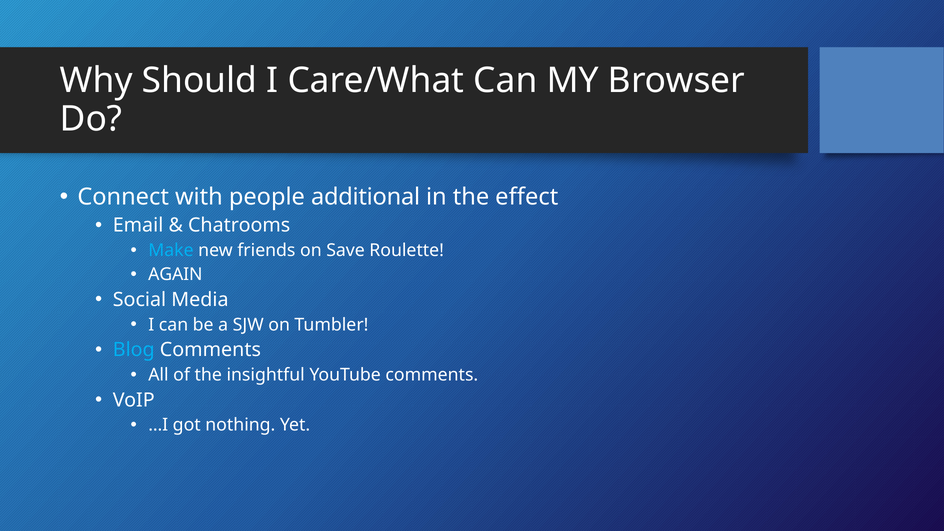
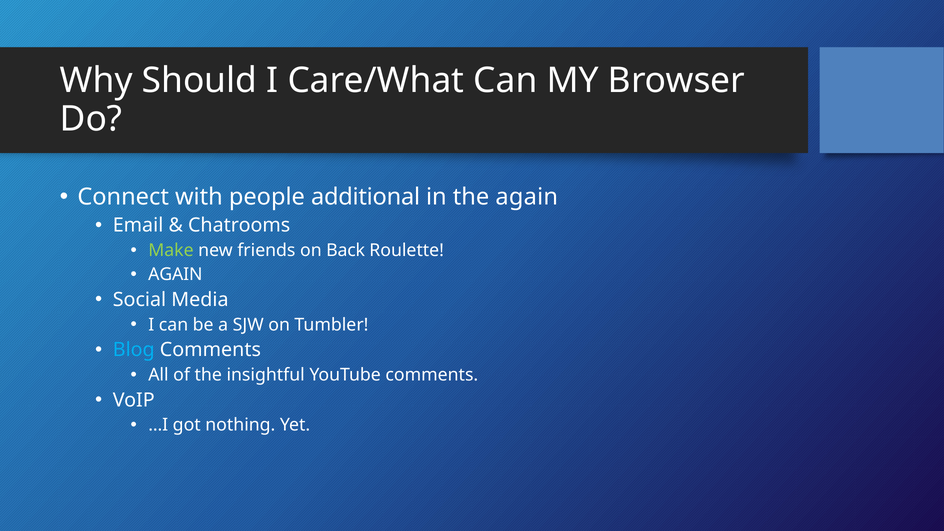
the effect: effect -> again
Make colour: light blue -> light green
Save: Save -> Back
